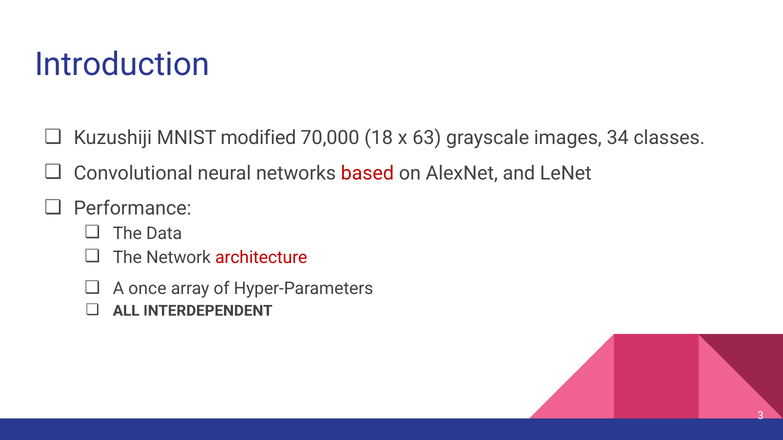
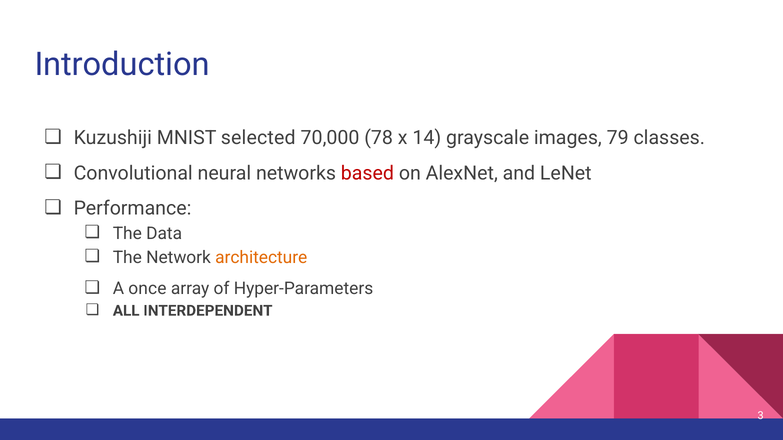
modified: modified -> selected
18: 18 -> 78
63: 63 -> 14
34: 34 -> 79
architecture colour: red -> orange
